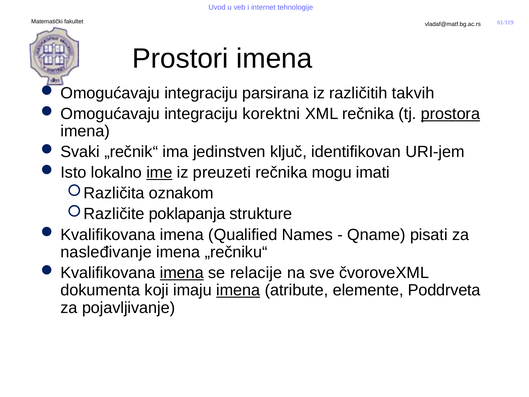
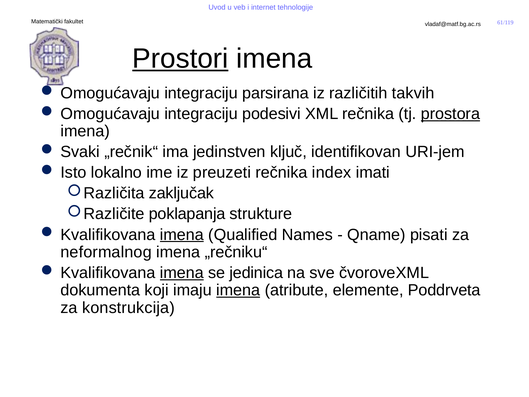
Prostori underline: none -> present
korektni: korektni -> podesivi
ime underline: present -> none
mogu: mogu -> index
oznakom: oznakom -> zaključak
imena at (182, 235) underline: none -> present
nasleđivanje: nasleđivanje -> neformalnog
relacije: relacije -> jedinica
pojavljivanje: pojavljivanje -> konstrukcija
